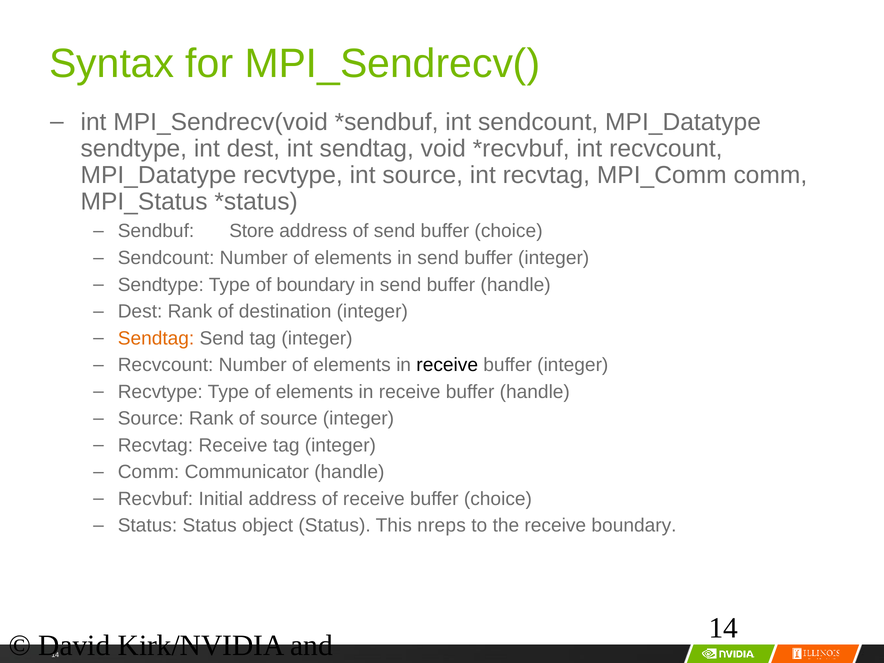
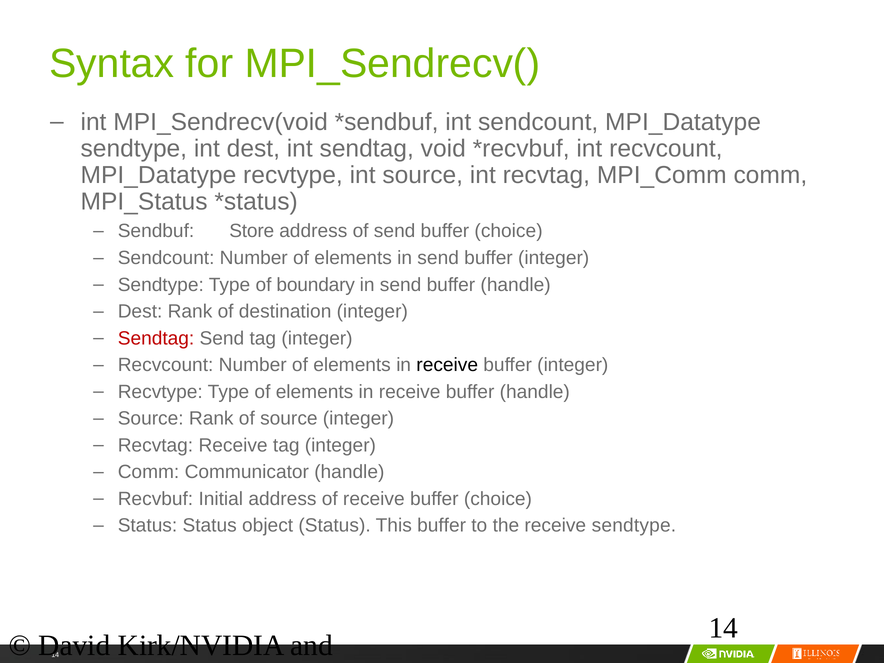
Sendtag at (156, 338) colour: orange -> red
This nreps: nreps -> buffer
receive boundary: boundary -> sendtype
